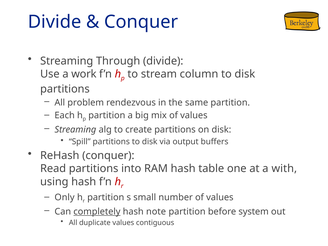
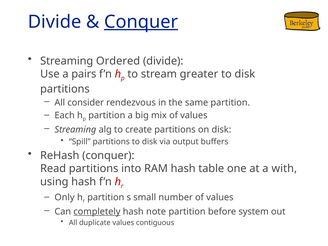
Conquer at (141, 22) underline: none -> present
Through: Through -> Ordered
work: work -> pairs
column: column -> greater
problem: problem -> consider
